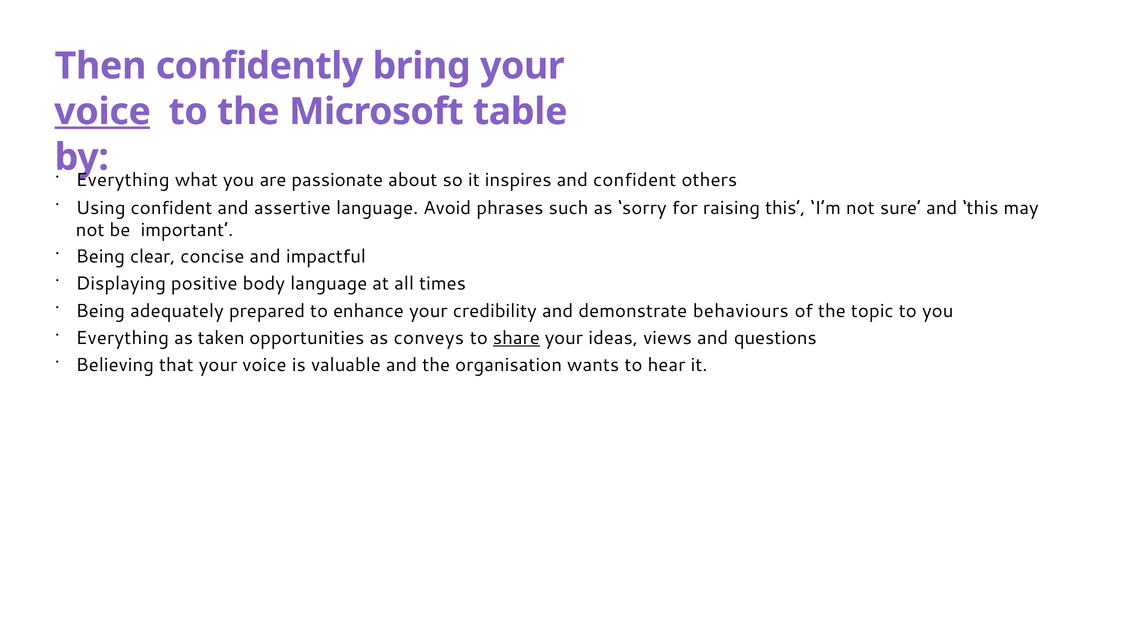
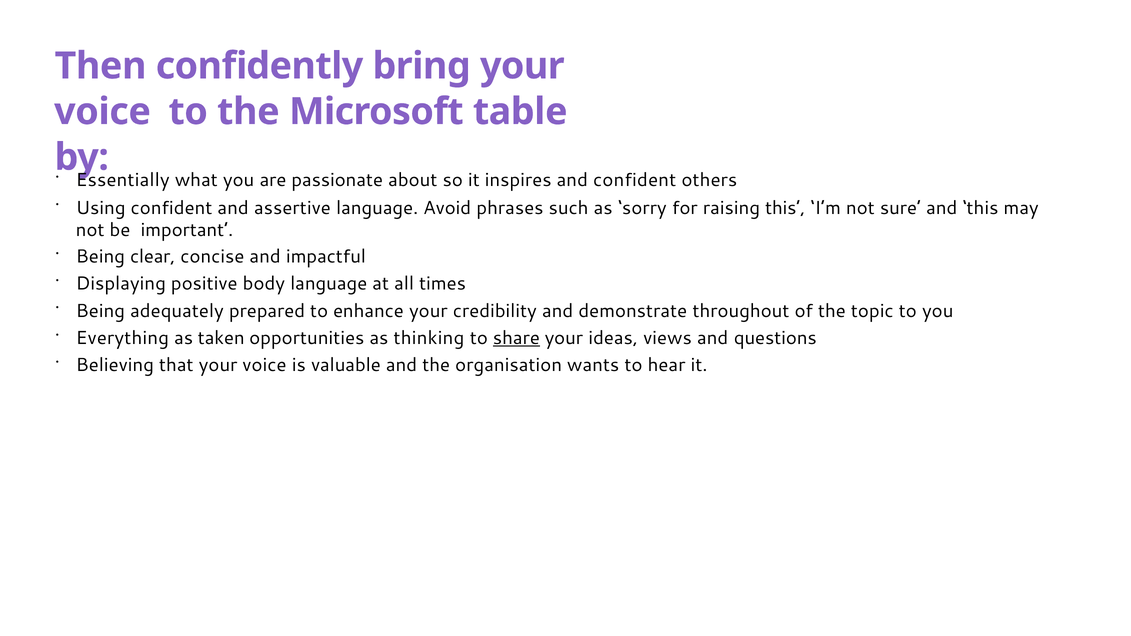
voice at (103, 112) underline: present -> none
Everything at (123, 180): Everything -> Essentially
behaviours: behaviours -> throughout
conveys: conveys -> thinking
